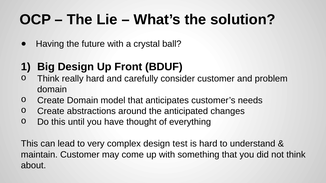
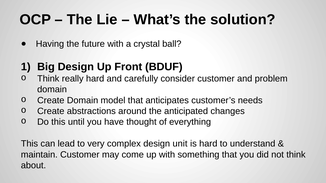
test: test -> unit
